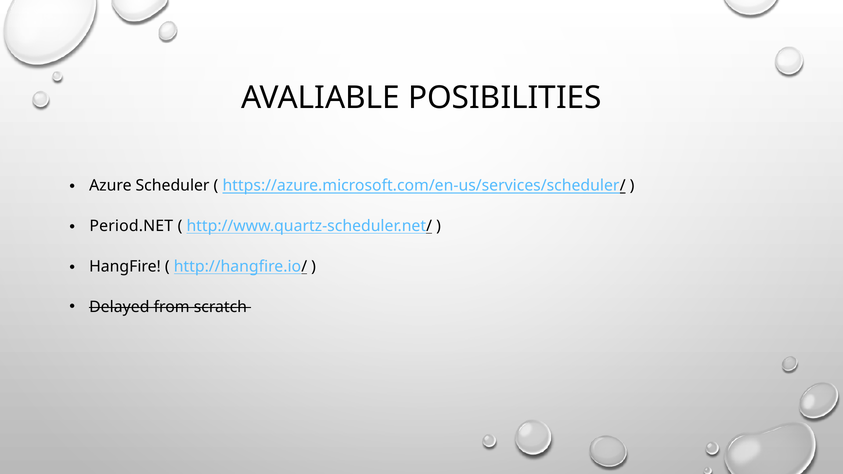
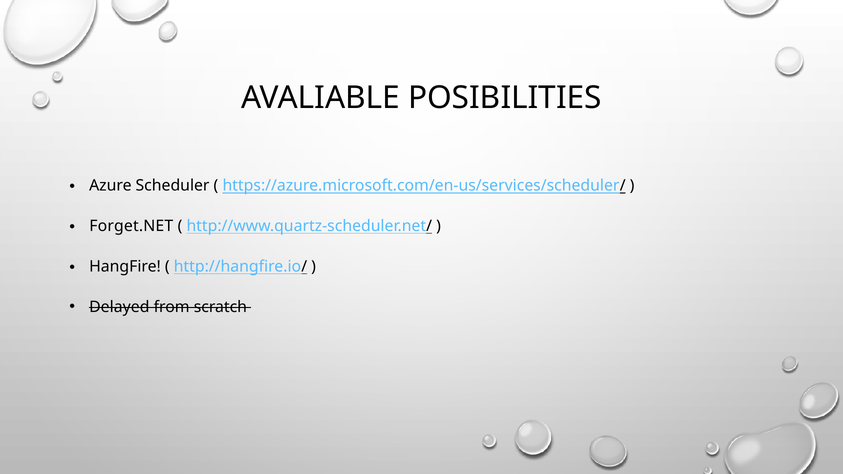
Period.NET: Period.NET -> Forget.NET
